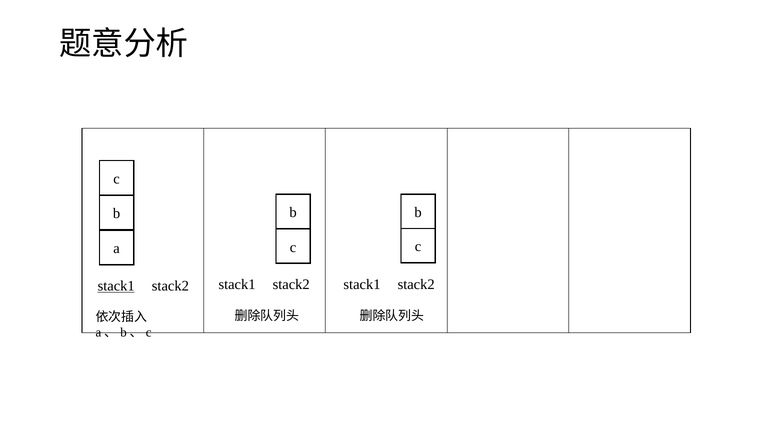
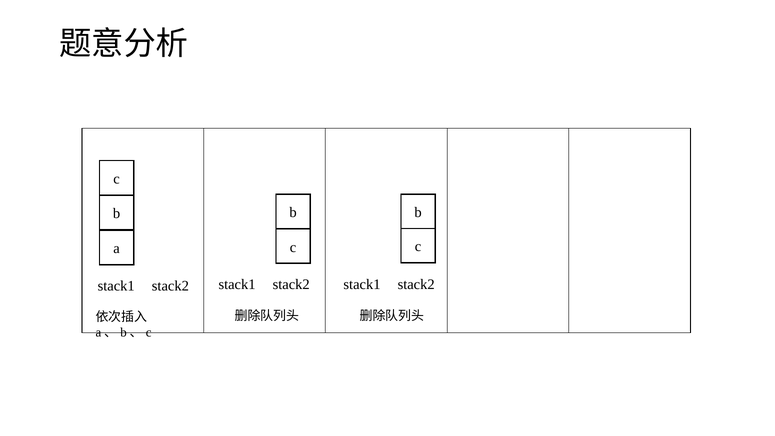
stack1 at (116, 286) underline: present -> none
